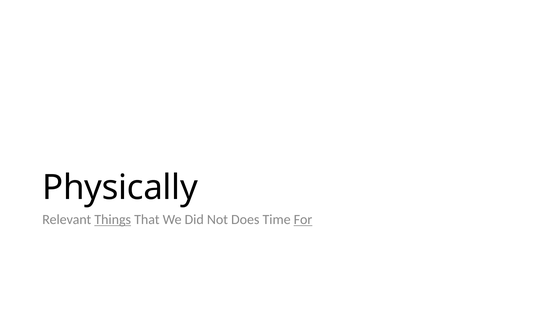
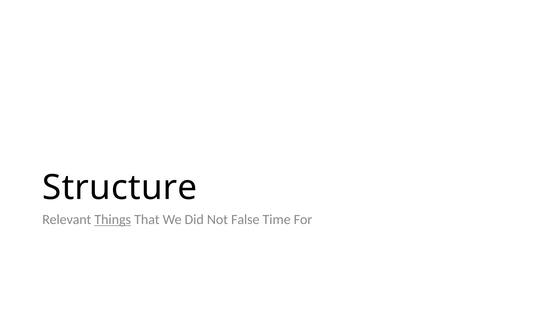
Physically: Physically -> Structure
Does: Does -> False
For underline: present -> none
